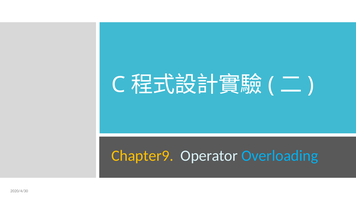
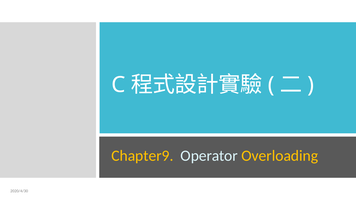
Overloading colour: light blue -> yellow
